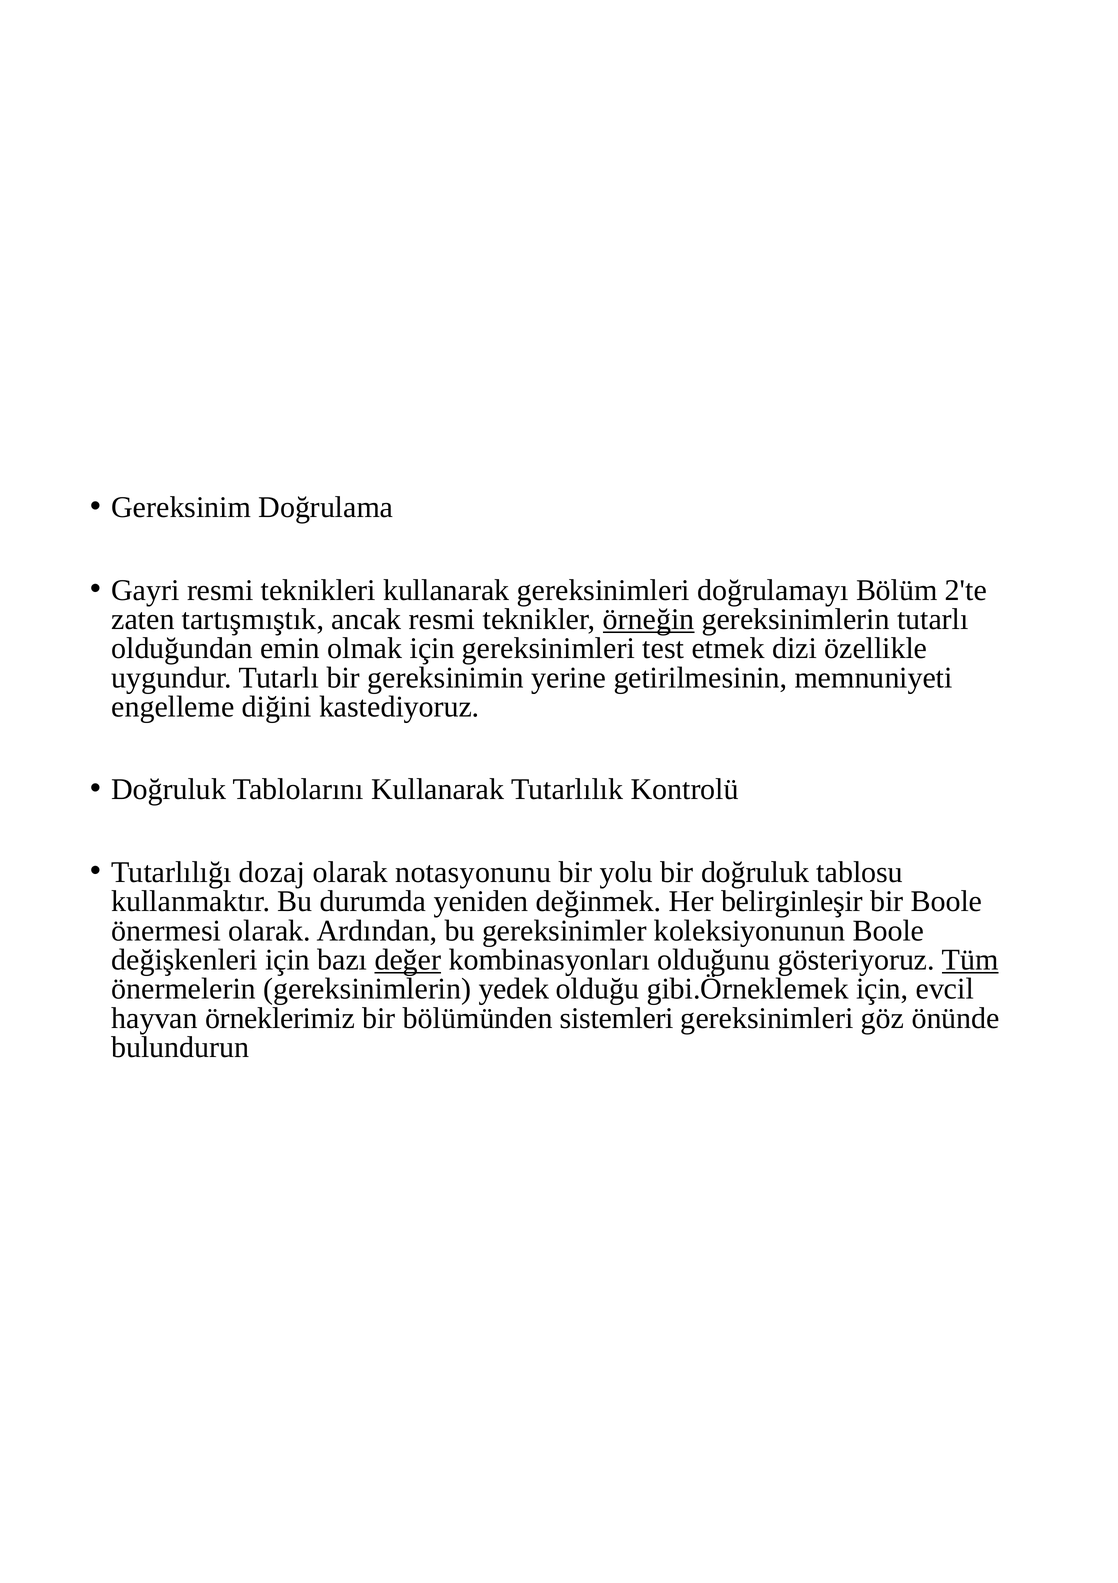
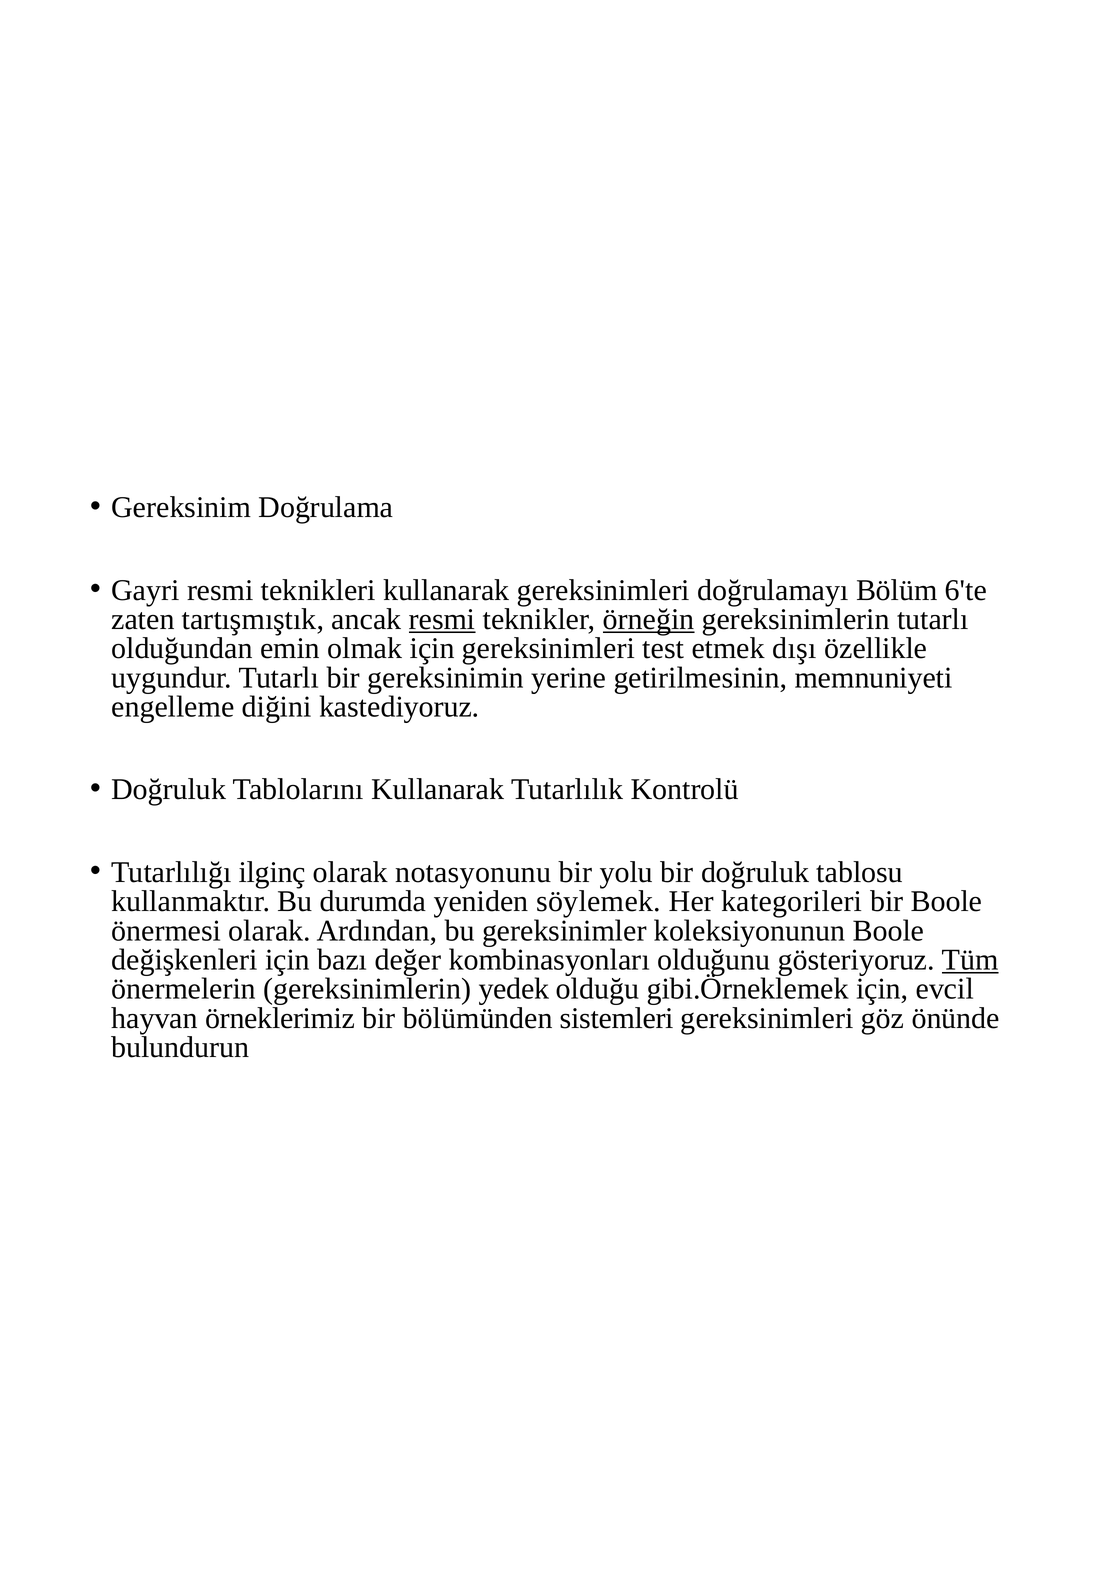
2'te: 2'te -> 6'te
resmi at (442, 619) underline: none -> present
dizi: dizi -> dışı
dozaj: dozaj -> ilginç
değinmek: değinmek -> söylemek
belirginleşir: belirginleşir -> kategorileri
değer underline: present -> none
